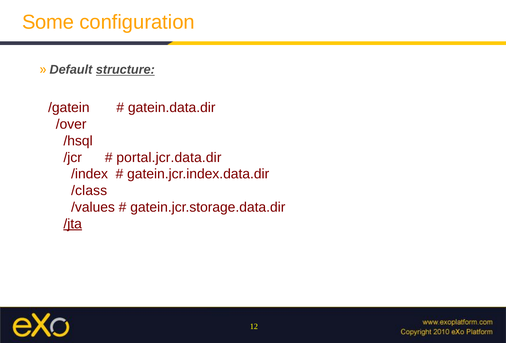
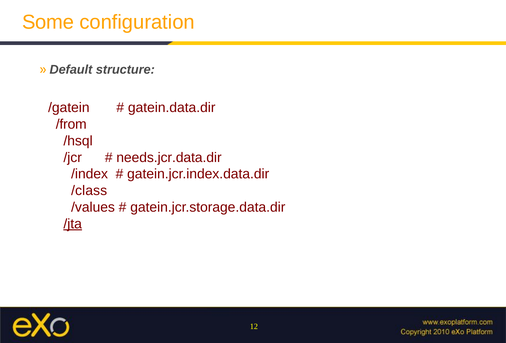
structure underline: present -> none
/over: /over -> /from
portal.jcr.data.dir: portal.jcr.data.dir -> needs.jcr.data.dir
